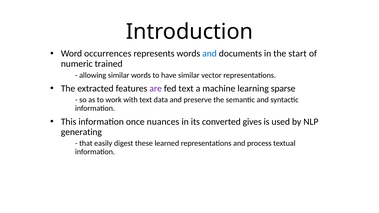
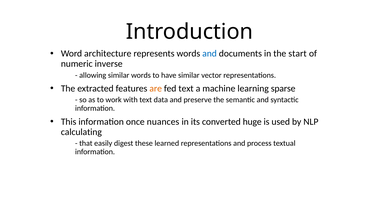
occurrences: occurrences -> architecture
trained: trained -> inverse
are colour: purple -> orange
gives: gives -> huge
generating: generating -> calculating
